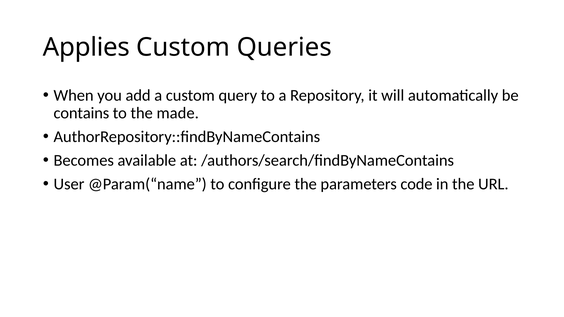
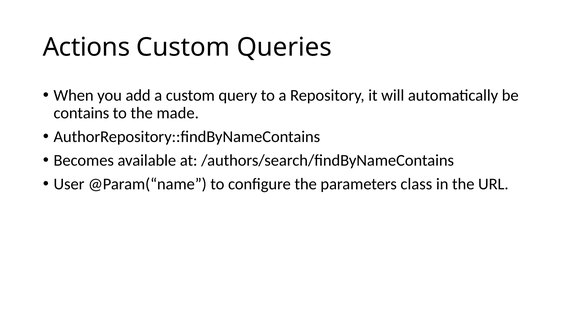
Applies: Applies -> Actions
code: code -> class
